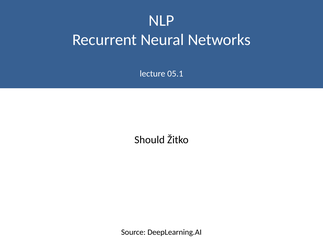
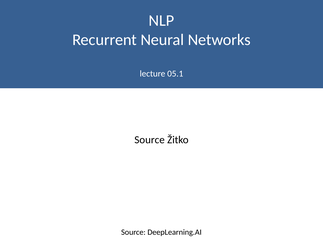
Should at (150, 140): Should -> Source
